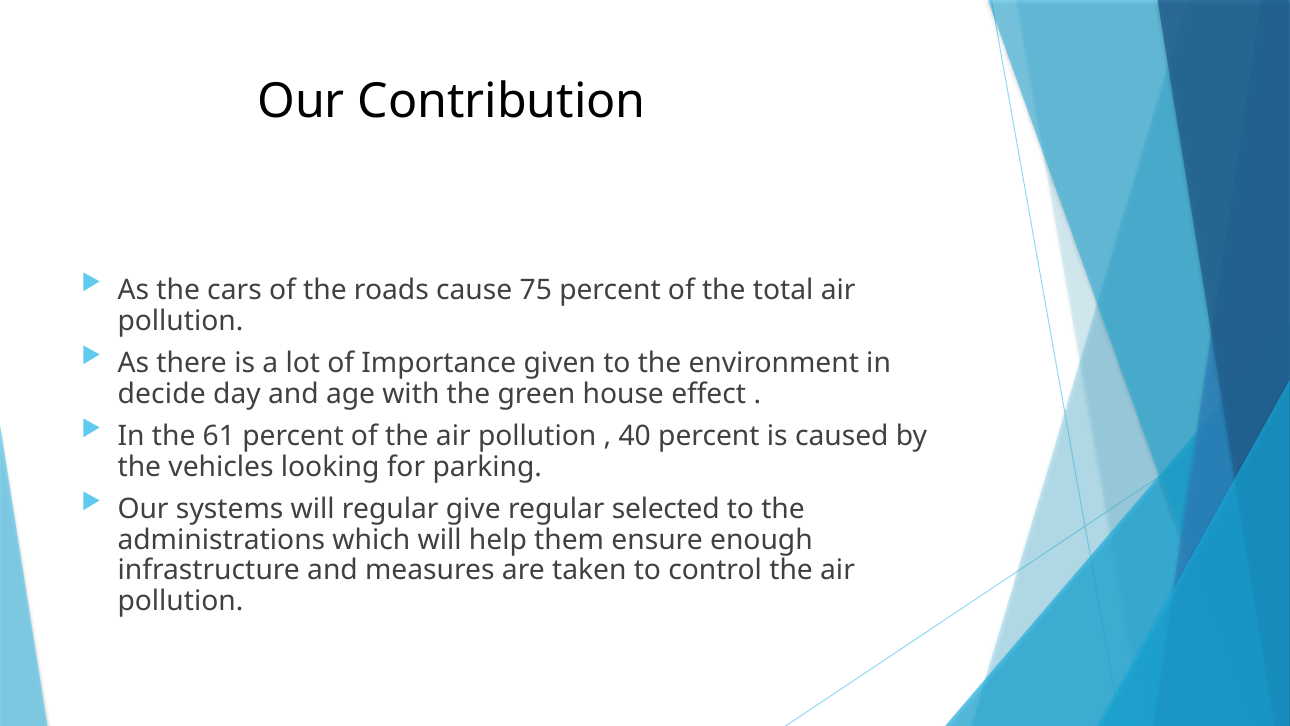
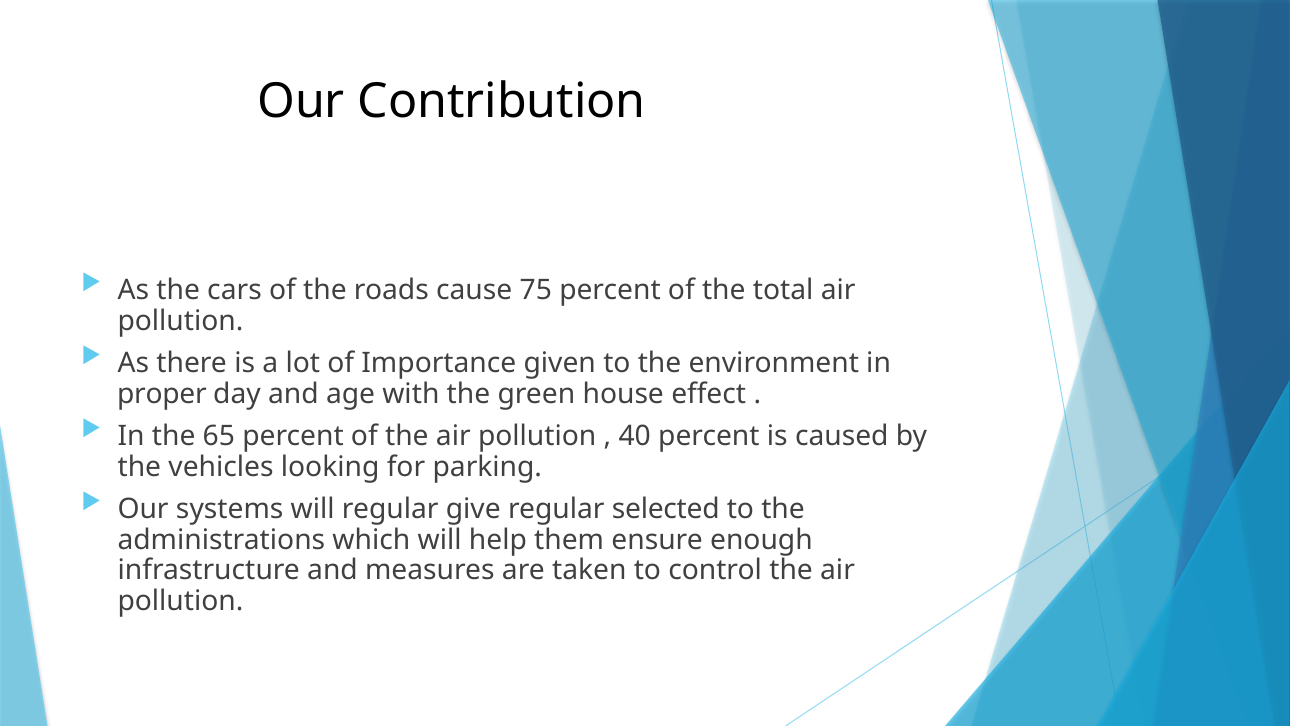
decide: decide -> proper
61: 61 -> 65
